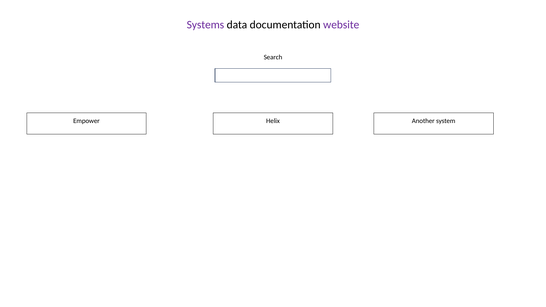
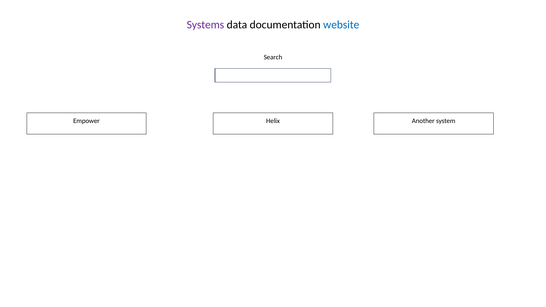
website colour: purple -> blue
